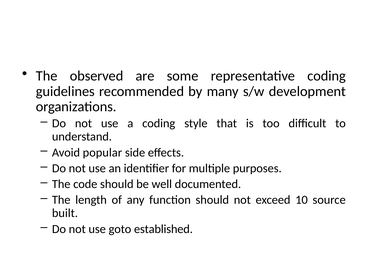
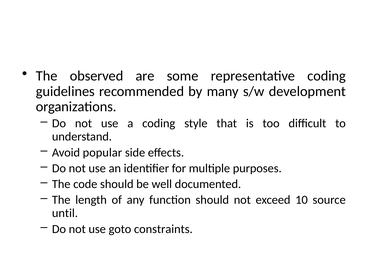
built: built -> until
established: established -> constraints
